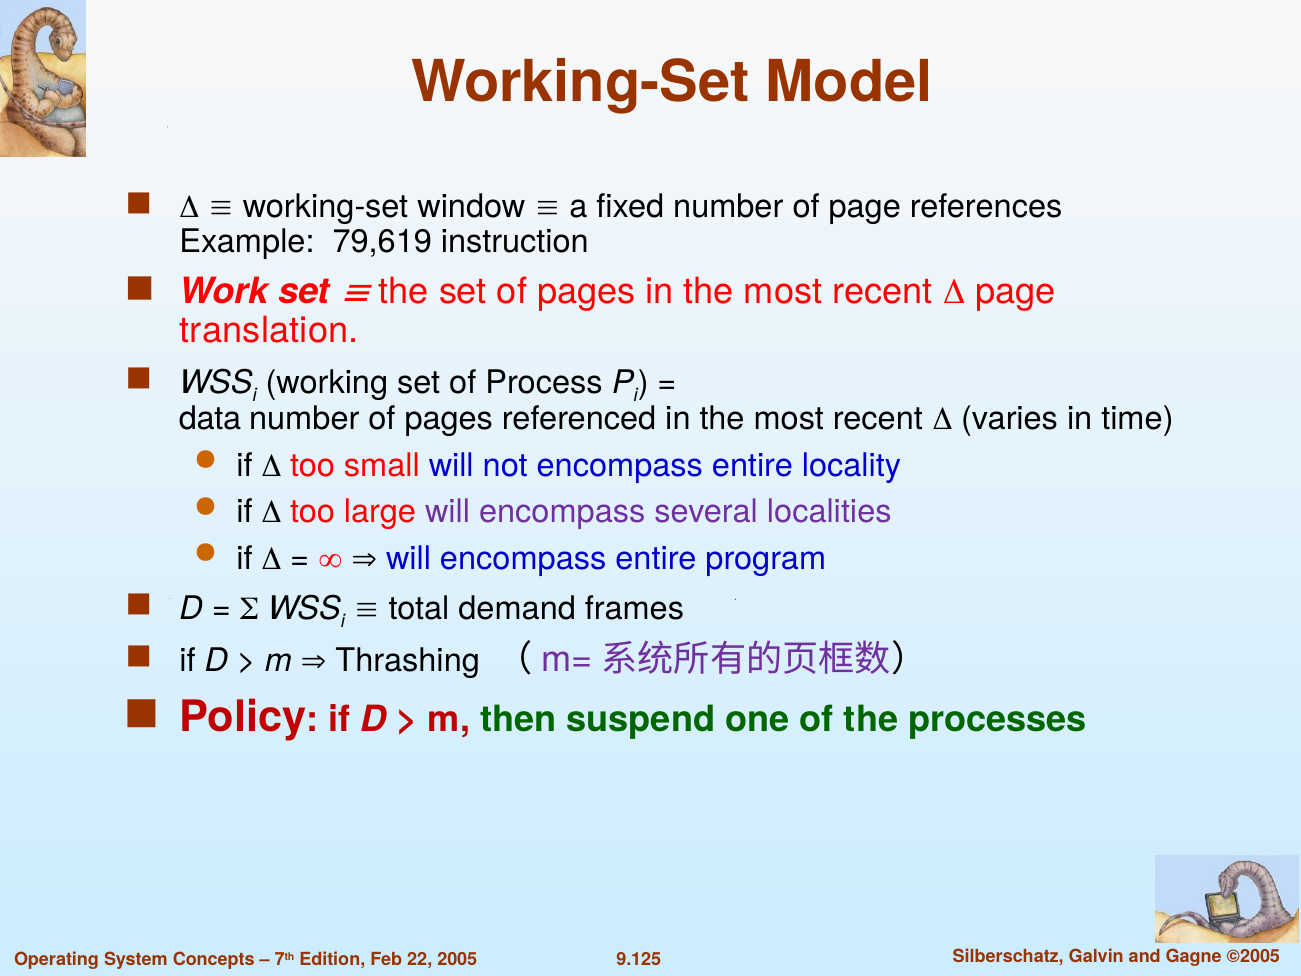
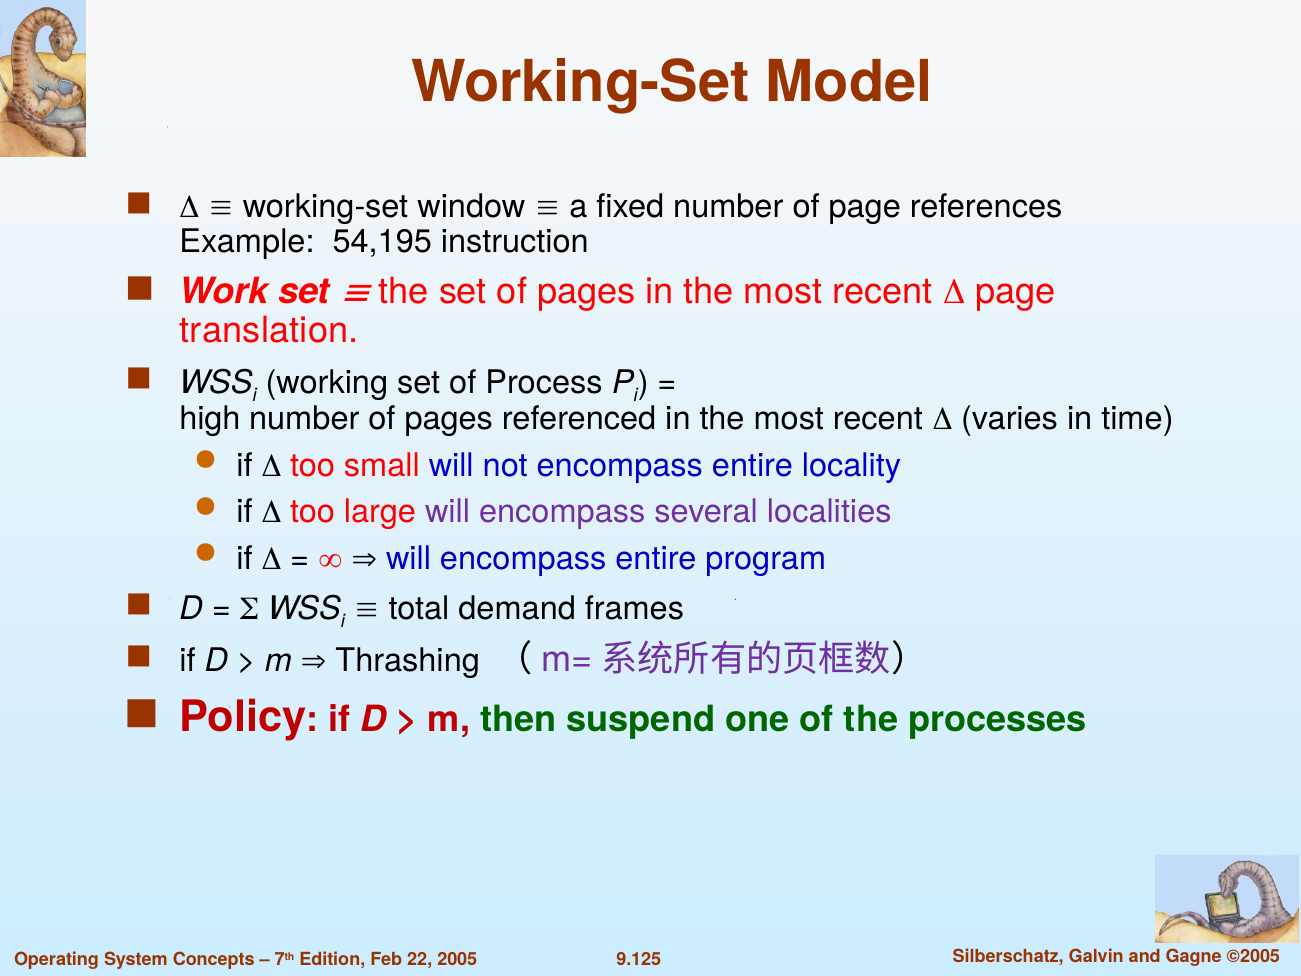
79,619: 79,619 -> 54,195
data: data -> high
